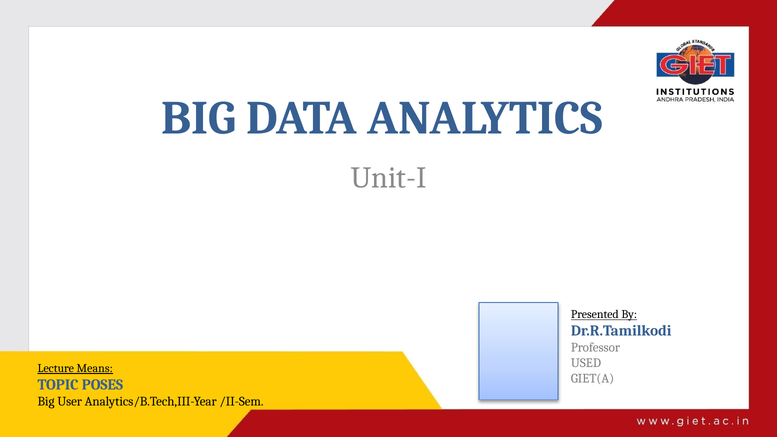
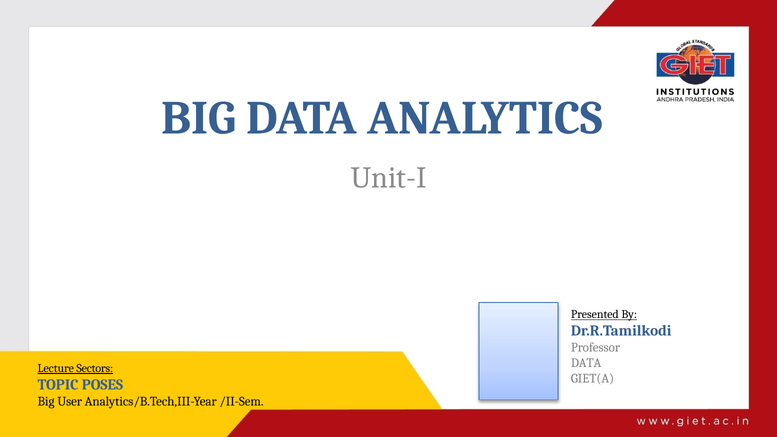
USED at (586, 363): USED -> DATA
Means: Means -> Sectors
